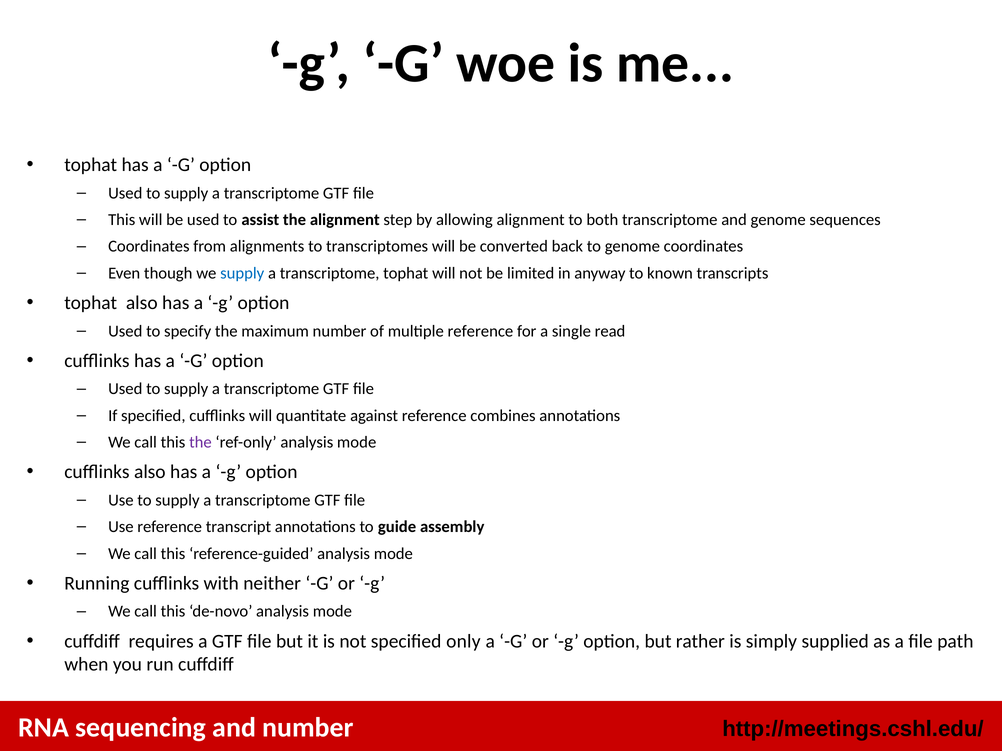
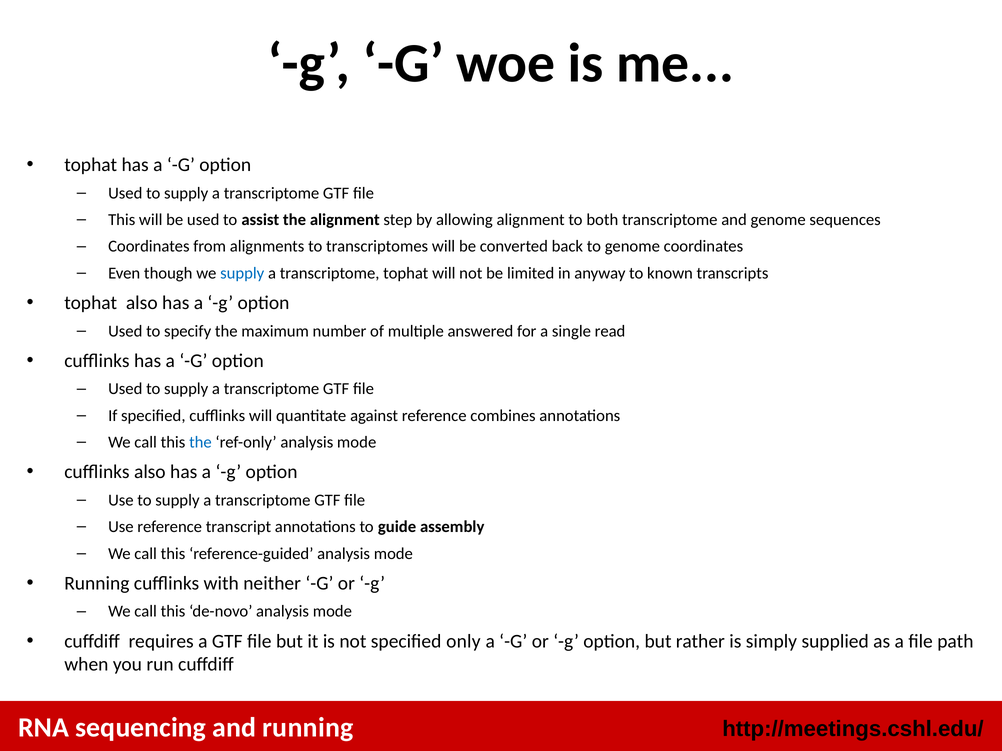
multiple reference: reference -> answered
the at (200, 443) colour: purple -> blue
and number: number -> running
